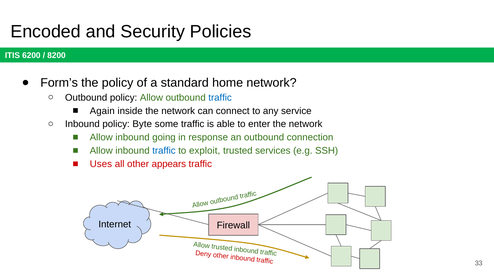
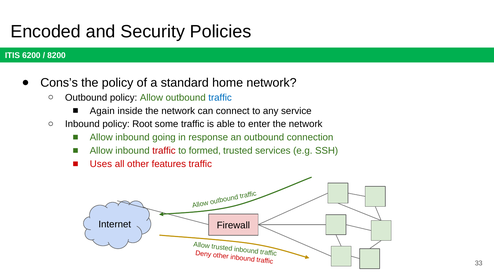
Form’s: Form’s -> Cons’s
Byte: Byte -> Root
traffic at (164, 151) colour: blue -> red
exploit: exploit -> formed
appears: appears -> features
